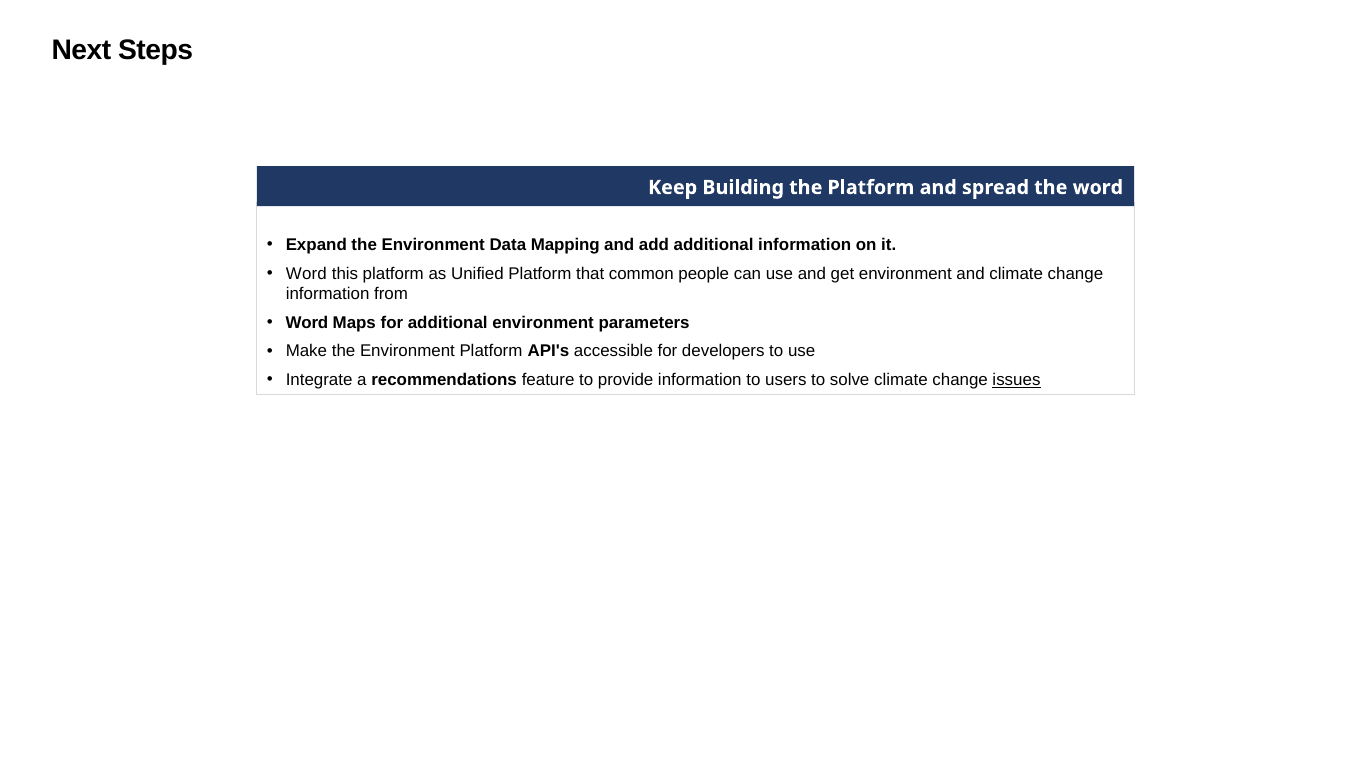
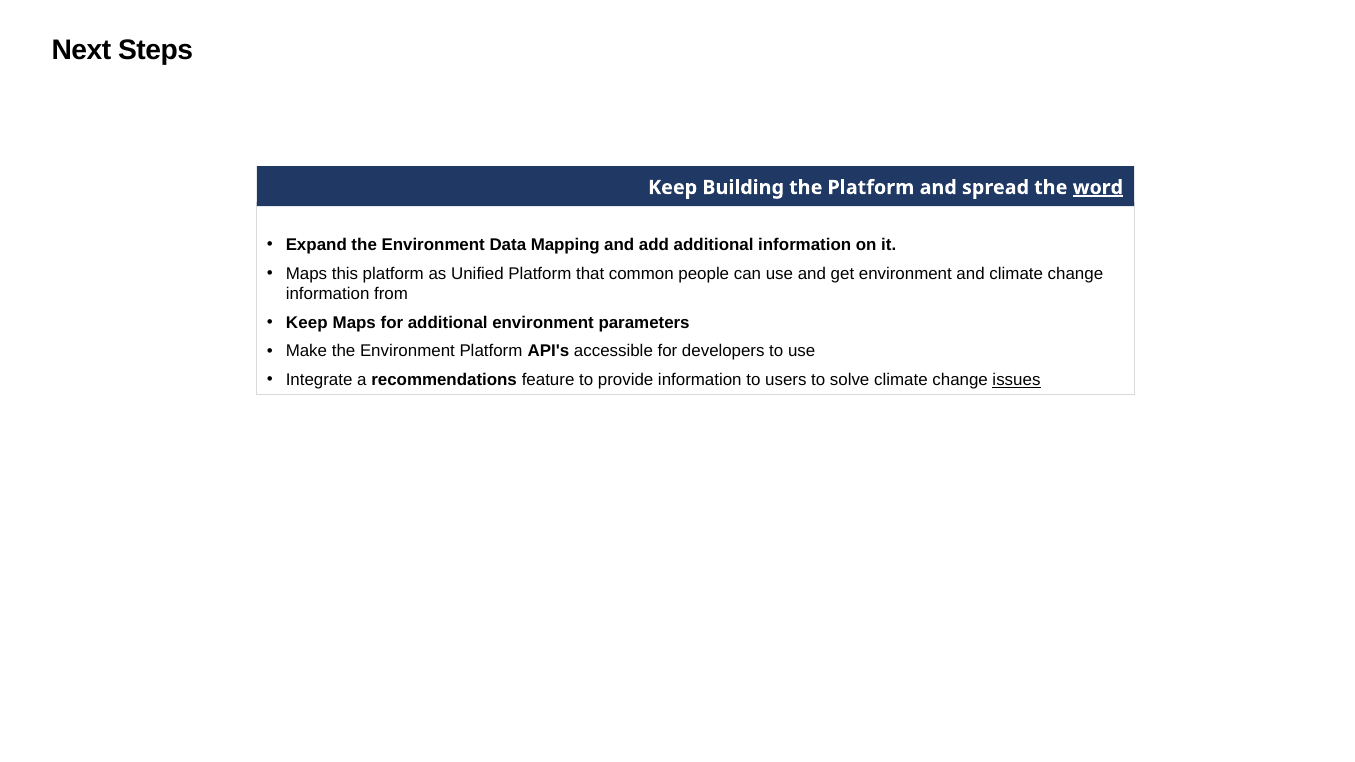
word at (1098, 188) underline: none -> present
Word at (306, 274): Word -> Maps
Word at (307, 323): Word -> Keep
